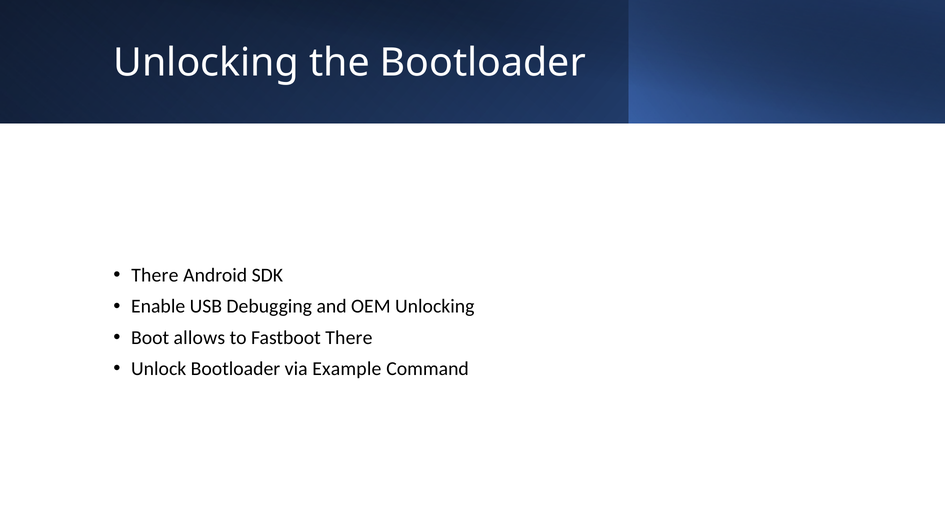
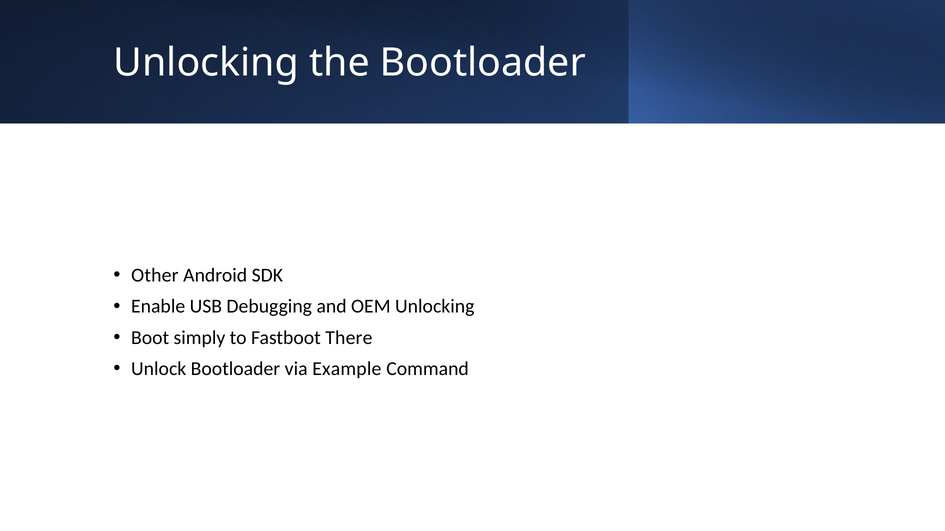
There at (155, 276): There -> Other
allows: allows -> simply
